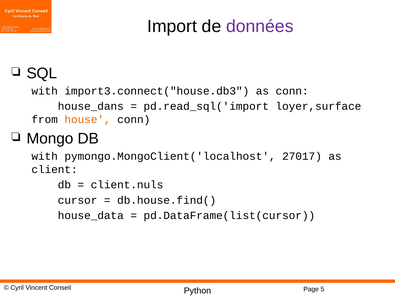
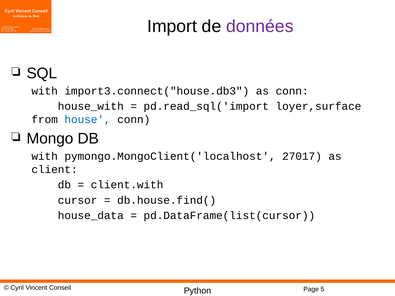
house_dans: house_dans -> house_with
house colour: orange -> blue
client.nuls: client.nuls -> client.with
